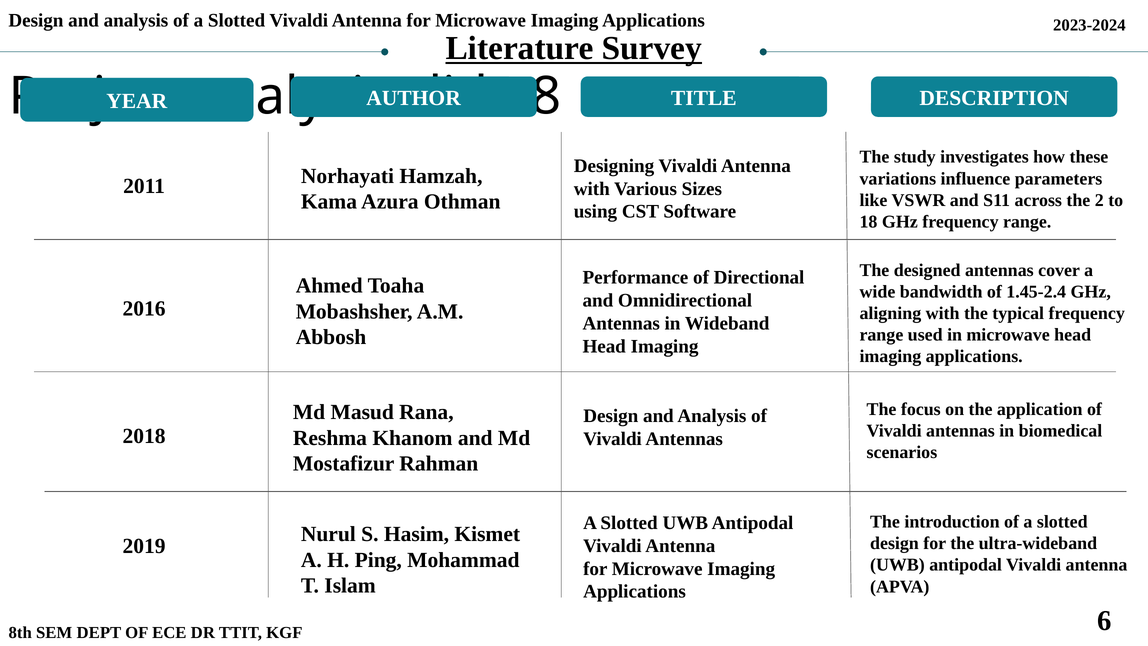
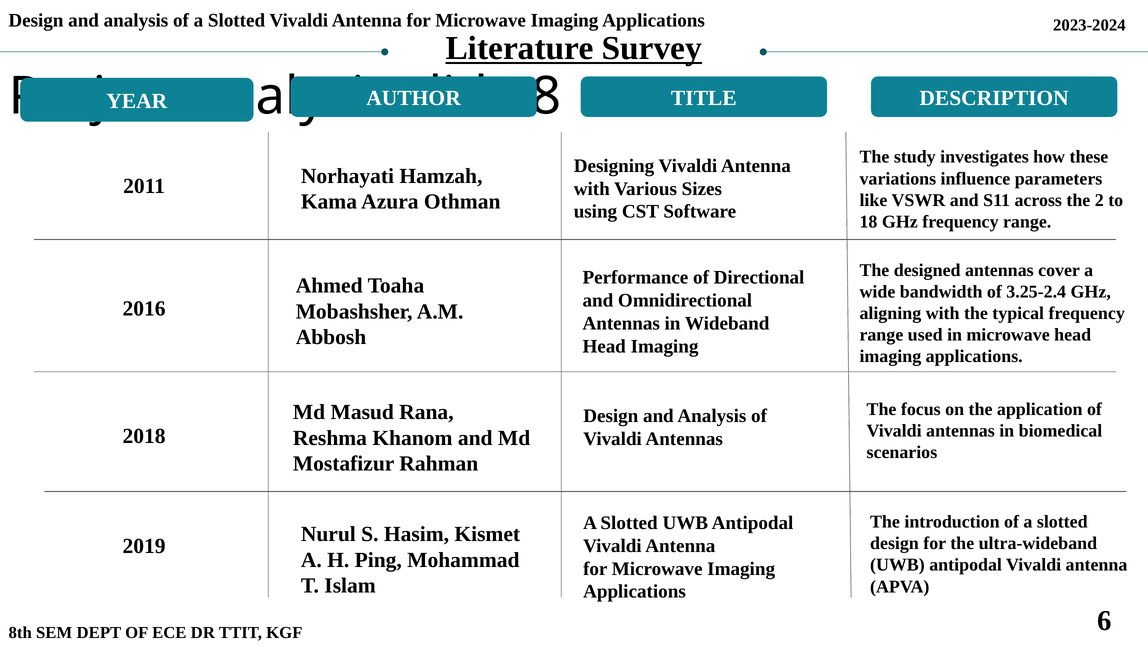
1.45-2.4: 1.45-2.4 -> 3.25-2.4
